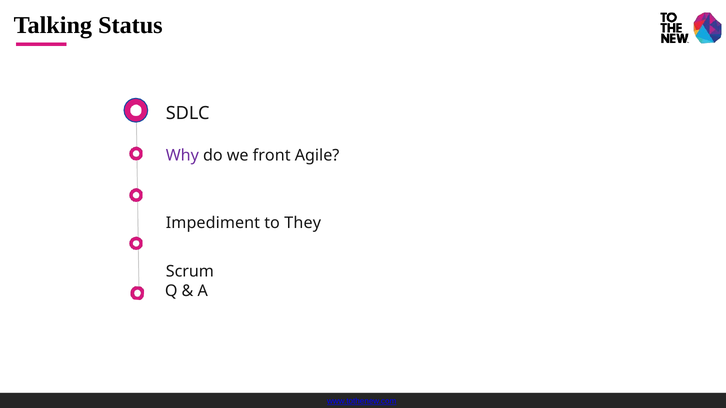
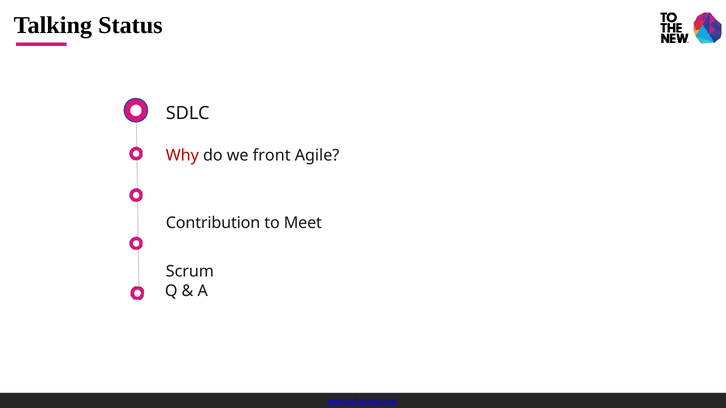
Why colour: purple -> red
Impediment: Impediment -> Contribution
They: They -> Meet
